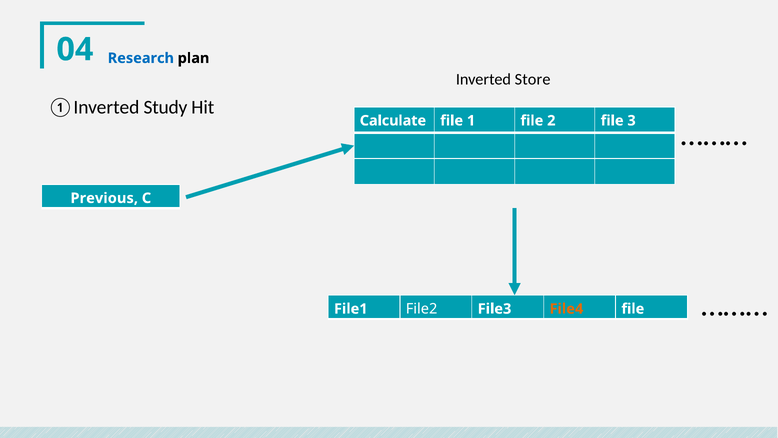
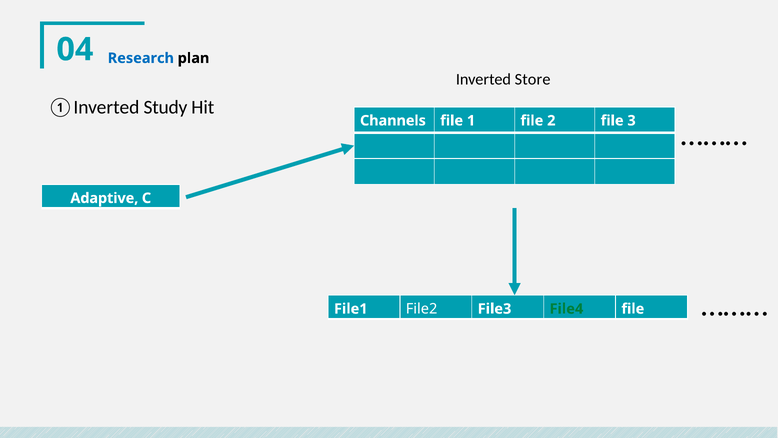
Calculate: Calculate -> Channels
Previous: Previous -> Adaptive
File4 colour: orange -> green
